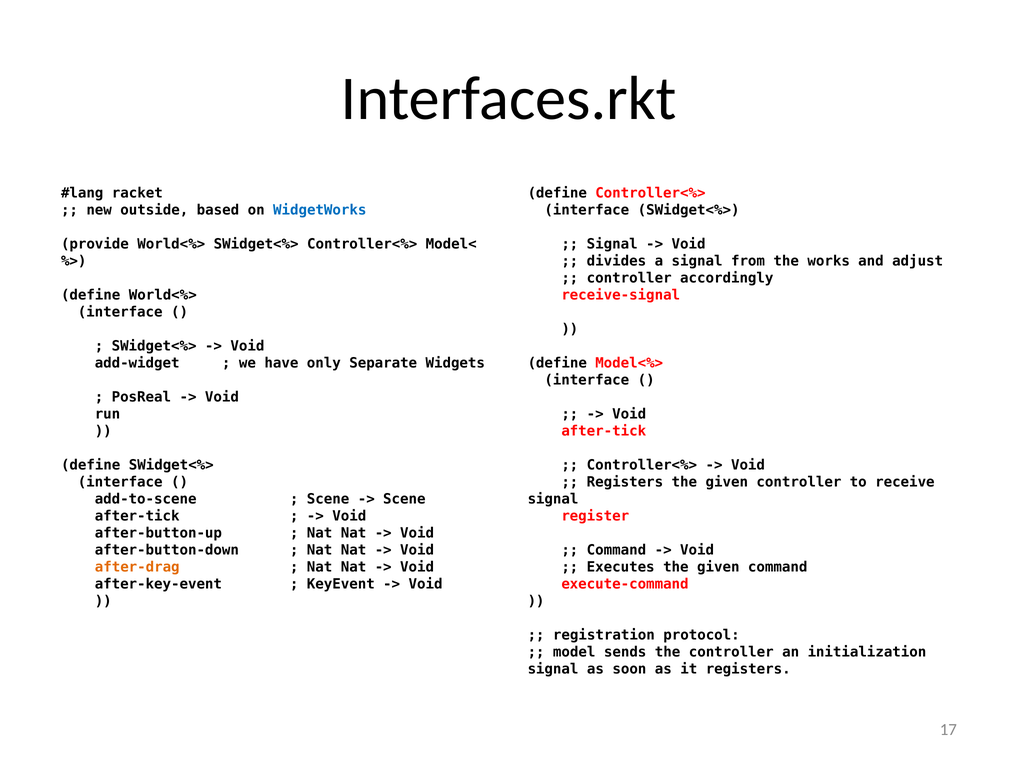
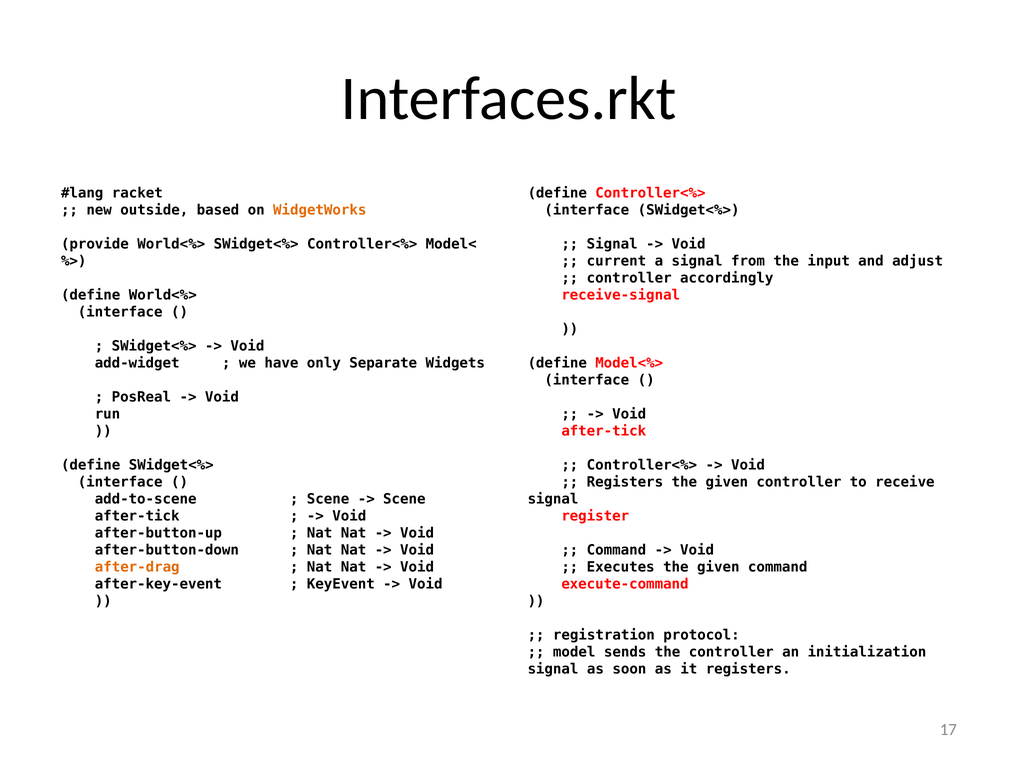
WidgetWorks colour: blue -> orange
divides: divides -> current
works: works -> input
